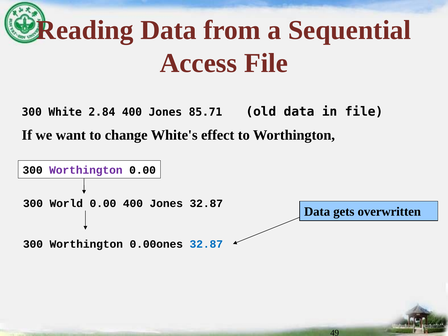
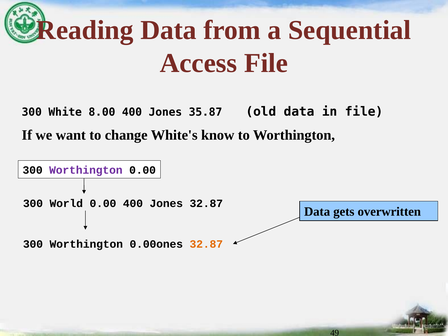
2.84: 2.84 -> 8.00
85.71: 85.71 -> 35.87
effect: effect -> know
32.87 at (206, 244) colour: blue -> orange
